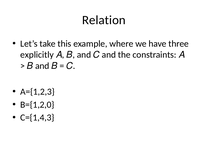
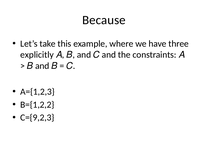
Relation: Relation -> Because
B={1,2,0: B={1,2,0 -> B={1,2,2
C={1,4,3: C={1,4,3 -> C={9,2,3
